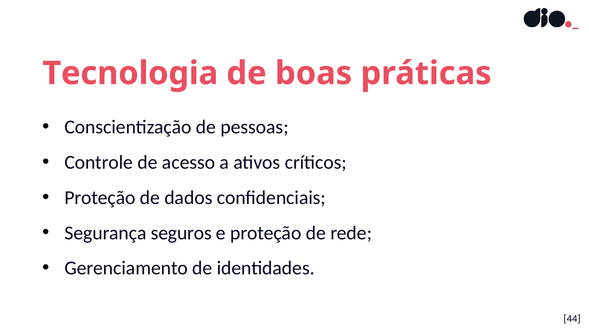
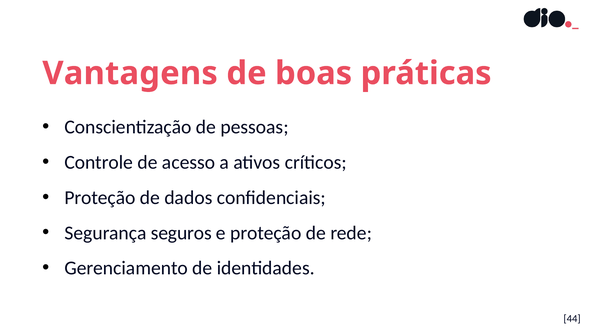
Tecnologia: Tecnologia -> Vantagens
